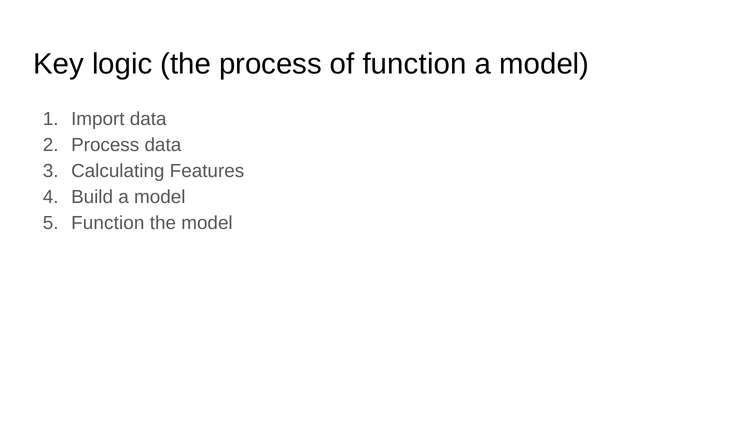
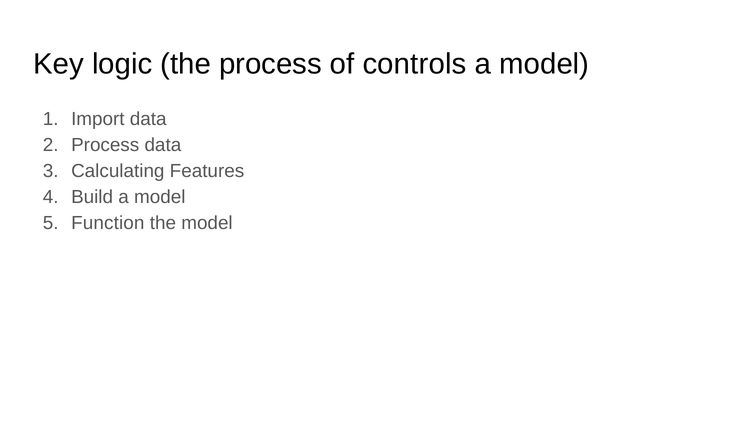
of function: function -> controls
